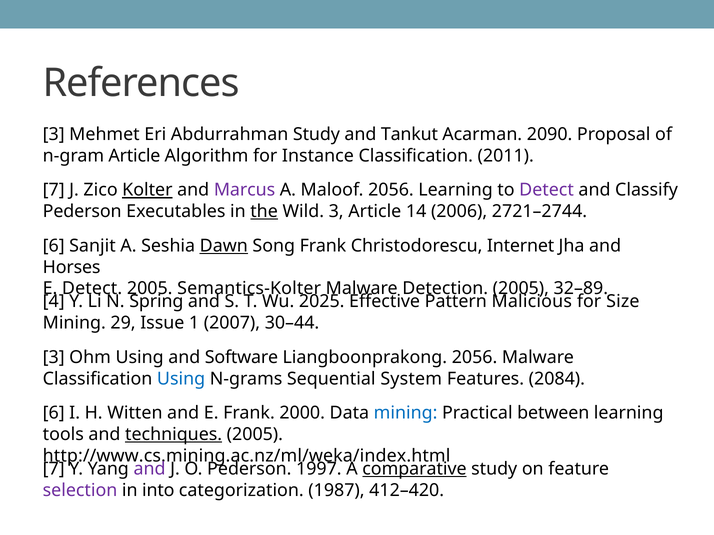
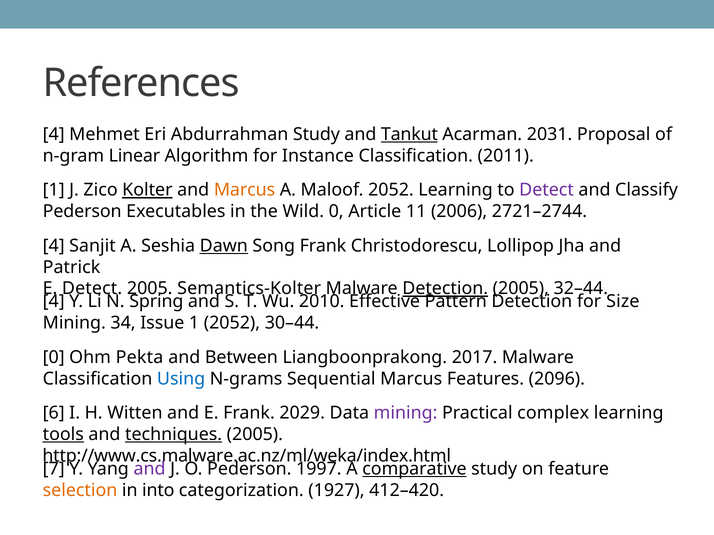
3 at (54, 134): 3 -> 4
Tankut underline: none -> present
2090: 2090 -> 2031
n-gram Article: Article -> Linear
7 at (54, 190): 7 -> 1
Marcus at (245, 190) colour: purple -> orange
Maloof 2056: 2056 -> 2052
the underline: present -> none
Wild 3: 3 -> 0
14: 14 -> 11
6 at (54, 246): 6 -> 4
Internet: Internet -> Lollipop
Horses: Horses -> Patrick
Detection at (445, 289) underline: none -> present
32–89: 32–89 -> 32–44
2025: 2025 -> 2010
Pattern Malicious: Malicious -> Detection
29: 29 -> 34
1 2007: 2007 -> 2052
3 at (54, 358): 3 -> 0
Ohm Using: Using -> Pekta
Software: Software -> Between
Liangboonprakong 2056: 2056 -> 2017
Sequential System: System -> Marcus
2084: 2084 -> 2096
2000: 2000 -> 2029
mining at (406, 413) colour: blue -> purple
between: between -> complex
tools underline: none -> present
http://www.cs.mining.ac.nz/ml/weka/index.html: http://www.cs.mining.ac.nz/ml/weka/index.html -> http://www.cs.malware.ac.nz/ml/weka/index.html
selection colour: purple -> orange
1987: 1987 -> 1927
